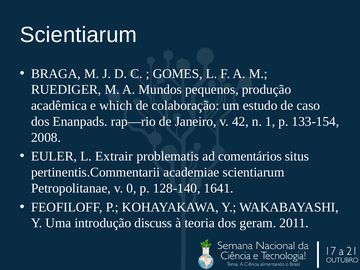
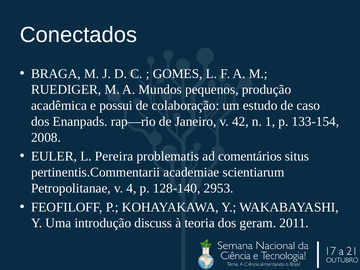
Scientiarum at (78, 35): Scientiarum -> Conectados
which: which -> possui
Extrair: Extrair -> Pereira
0: 0 -> 4
1641: 1641 -> 2953
